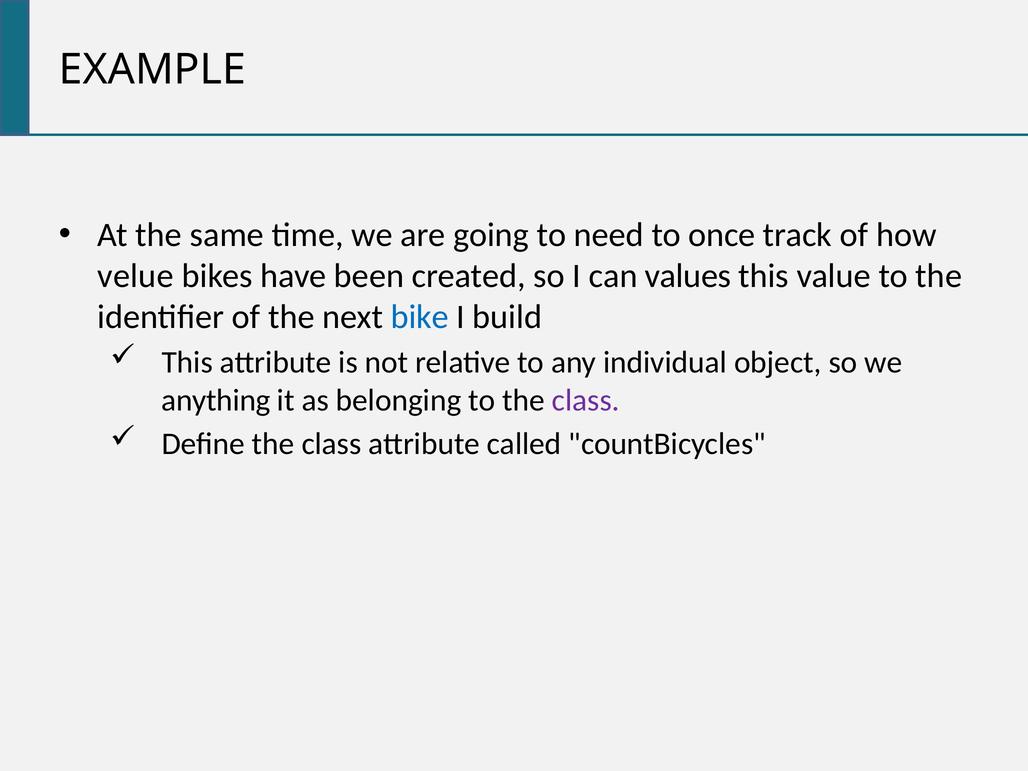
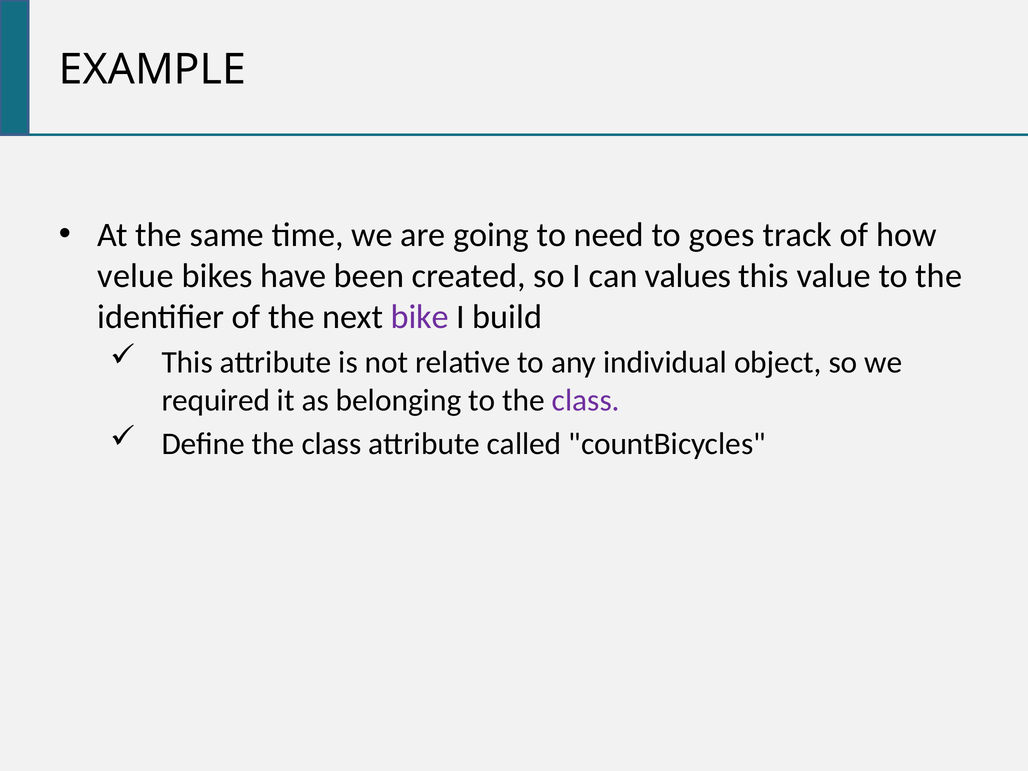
once: once -> goes
bike colour: blue -> purple
anything: anything -> required
